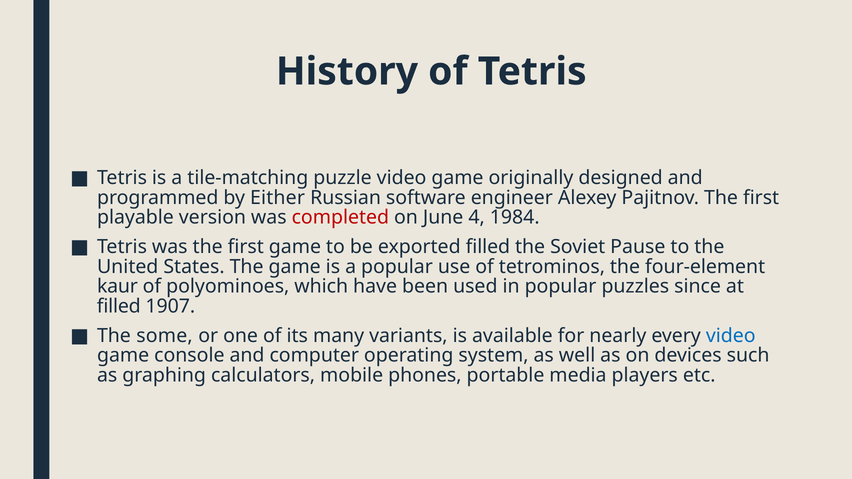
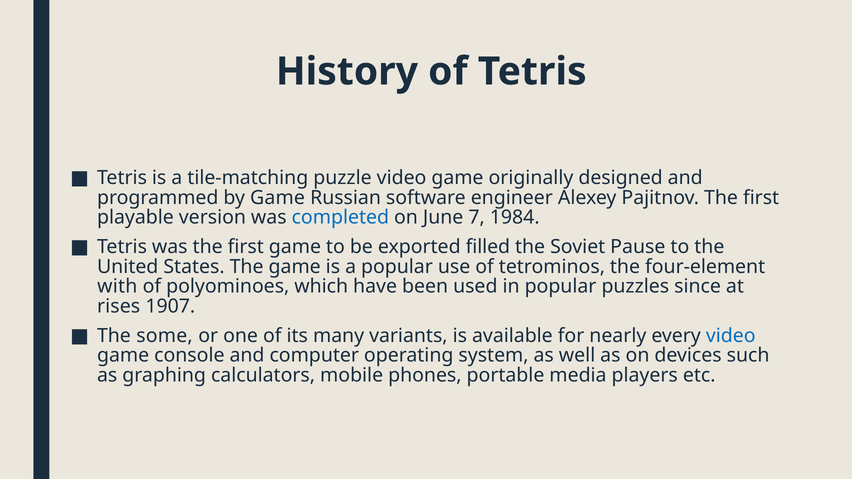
by Either: Either -> Game
completed colour: red -> blue
4: 4 -> 7
kaur: kaur -> with
filled at (119, 307): filled -> rises
